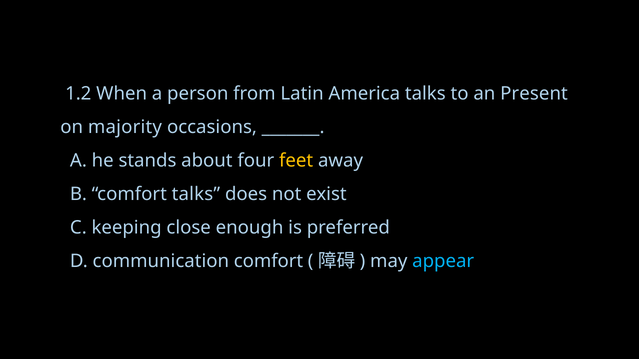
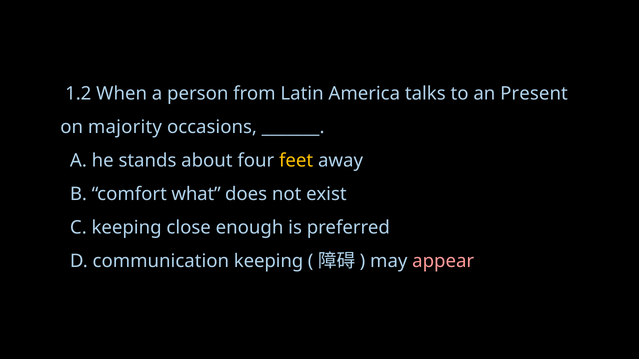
comfort talks: talks -> what
communication comfort: comfort -> keeping
appear colour: light blue -> pink
